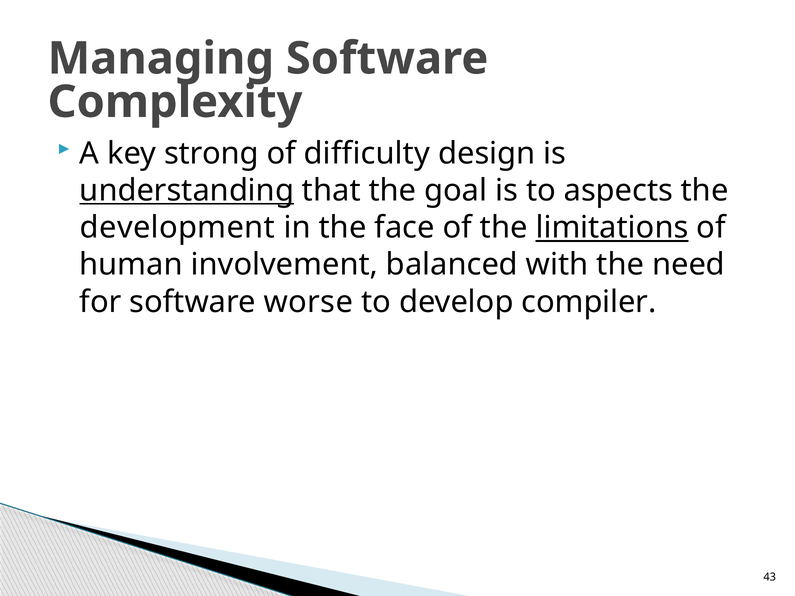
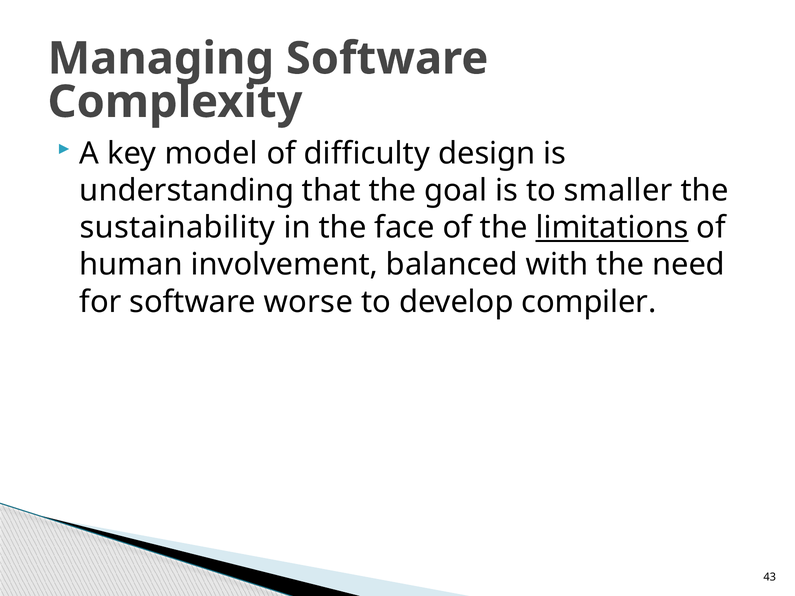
strong: strong -> model
understanding underline: present -> none
aspects: aspects -> smaller
development: development -> sustainability
